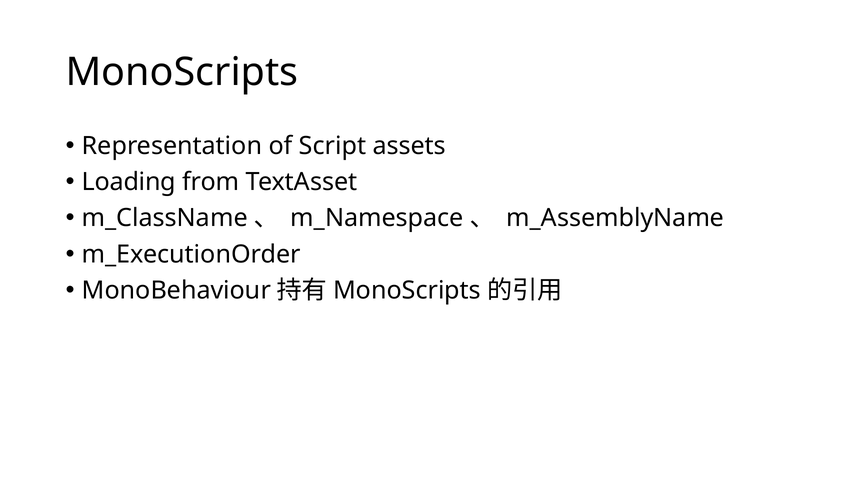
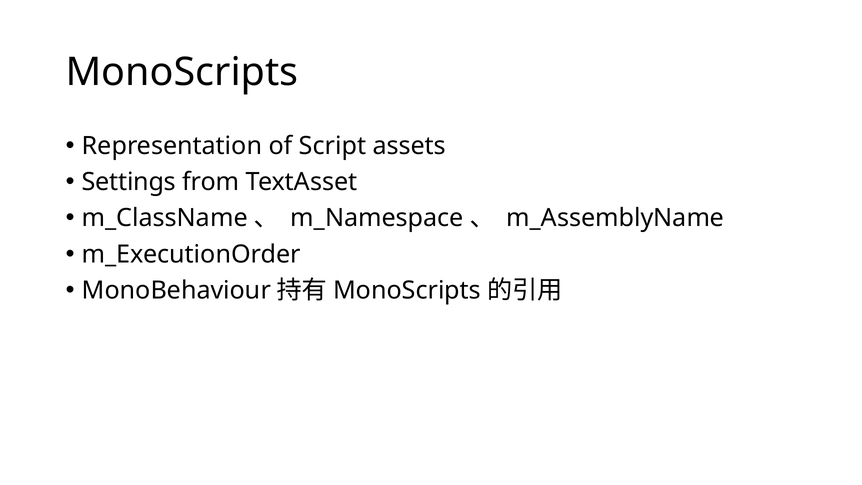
Loading: Loading -> Settings
